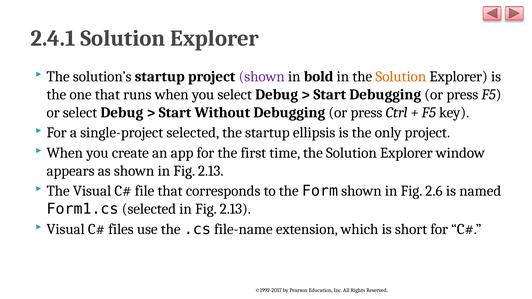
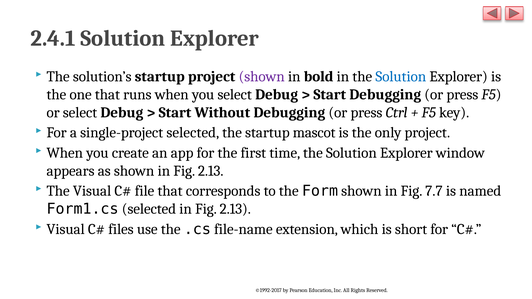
Solution at (401, 77) colour: orange -> blue
ellipsis: ellipsis -> mascot
2.6: 2.6 -> 7.7
